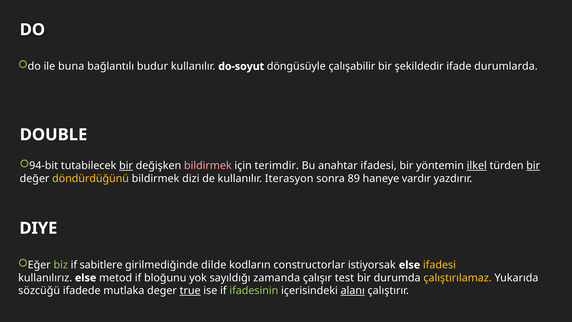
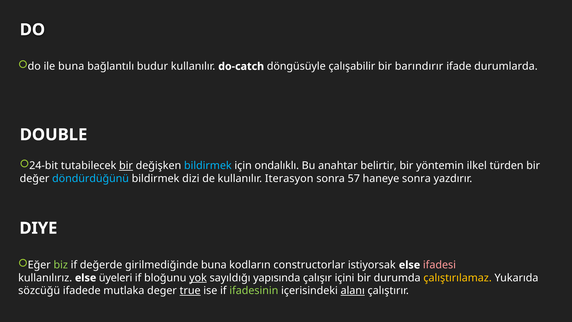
do-soyut: do-soyut -> do-catch
şekildedir: şekildedir -> barındırır
94-bit: 94-bit -> 24-bit
bildirmek at (208, 166) colour: pink -> light blue
terimdir: terimdir -> ondalıklı
anahtar ifadesi: ifadesi -> belirtir
ilkel underline: present -> none
bir at (533, 166) underline: present -> none
döndürdüğünü colour: yellow -> light blue
89: 89 -> 57
haneye vardır: vardır -> sonra
sabitlere: sabitlere -> değerde
girilmediğinde dilde: dilde -> buna
ifadesi at (439, 265) colour: yellow -> pink
metod: metod -> üyeleri
yok underline: none -> present
zamanda: zamanda -> yapısında
test: test -> içini
